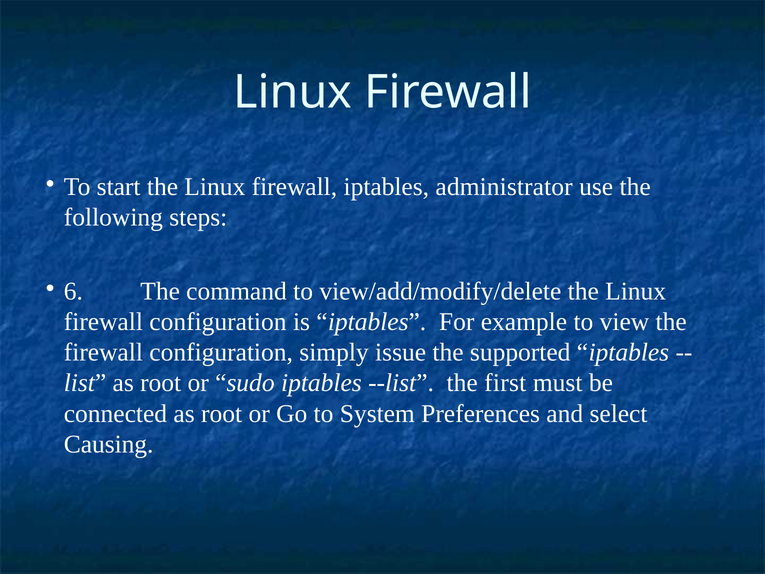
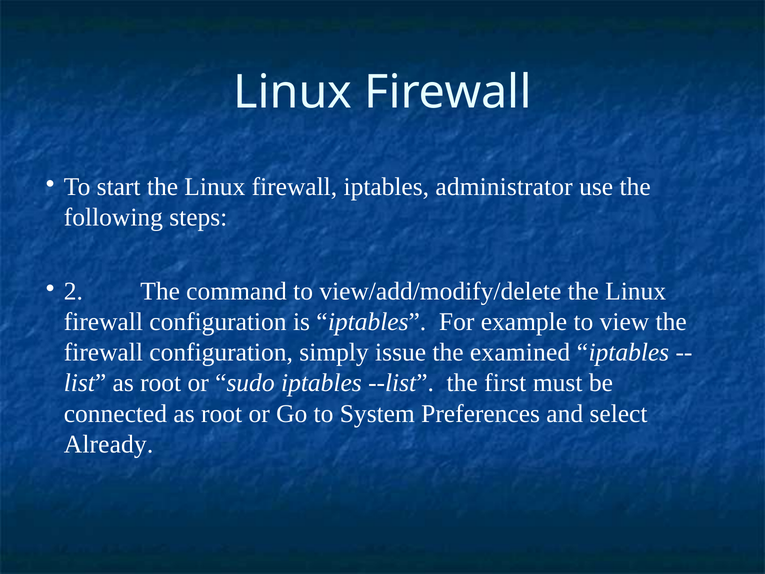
6: 6 -> 2
supported: supported -> examined
Causing: Causing -> Already
